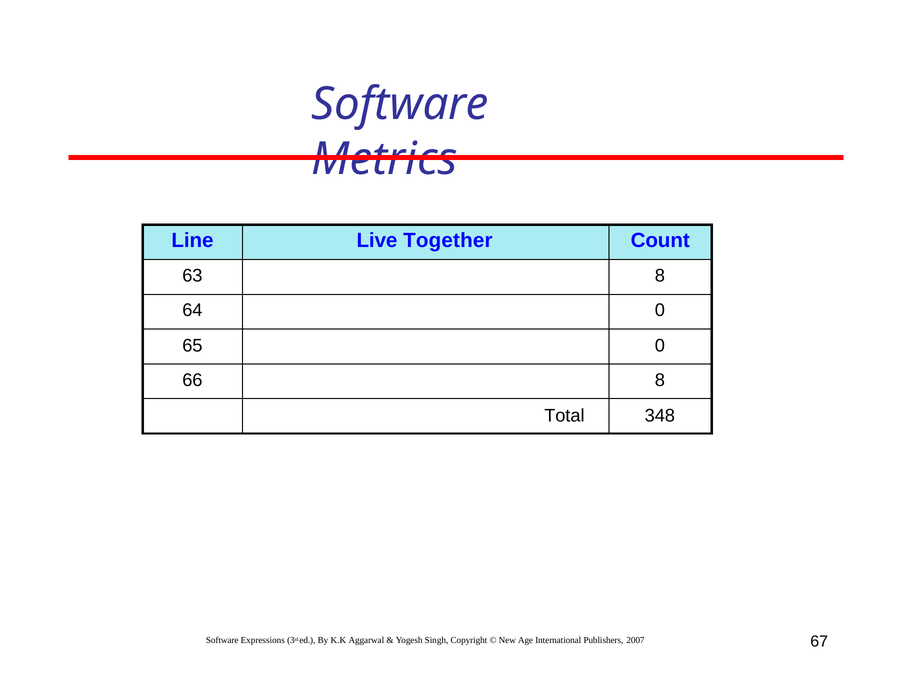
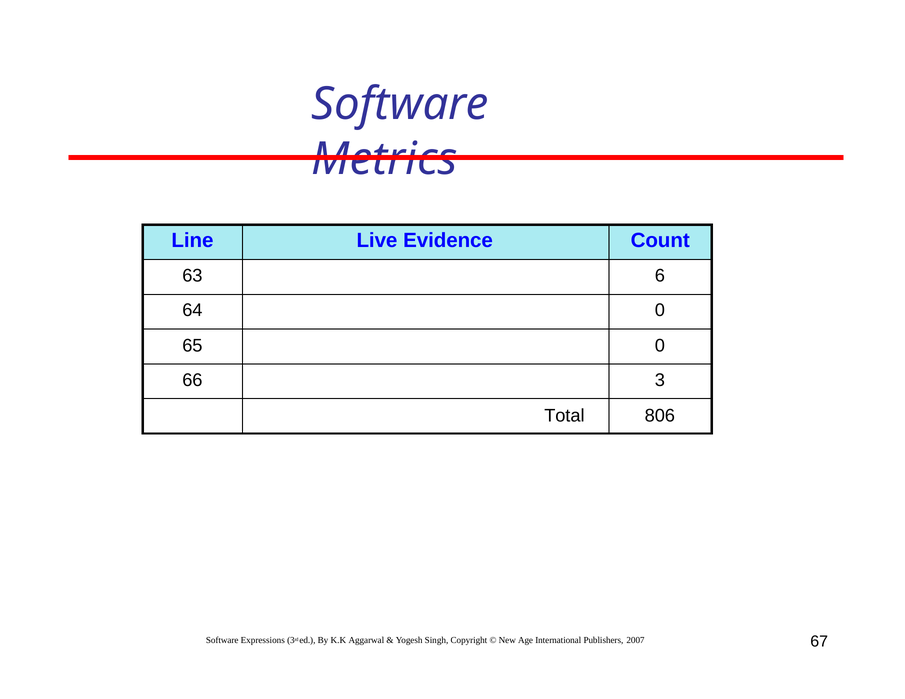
Together: Together -> Evidence
63 8: 8 -> 6
66 8: 8 -> 3
348: 348 -> 806
